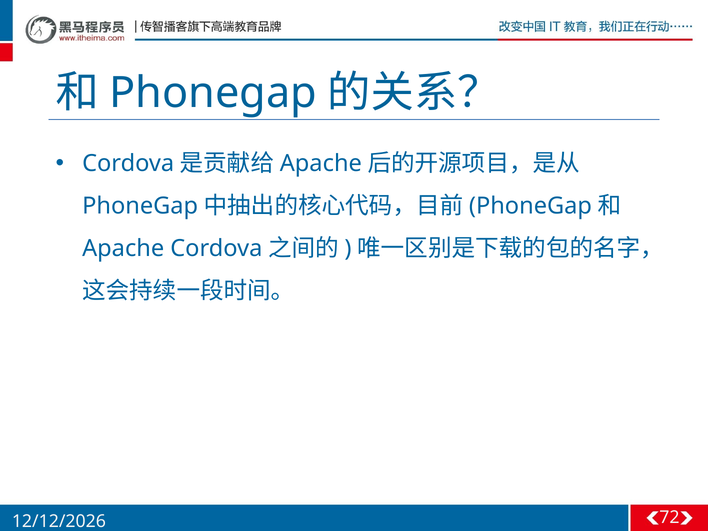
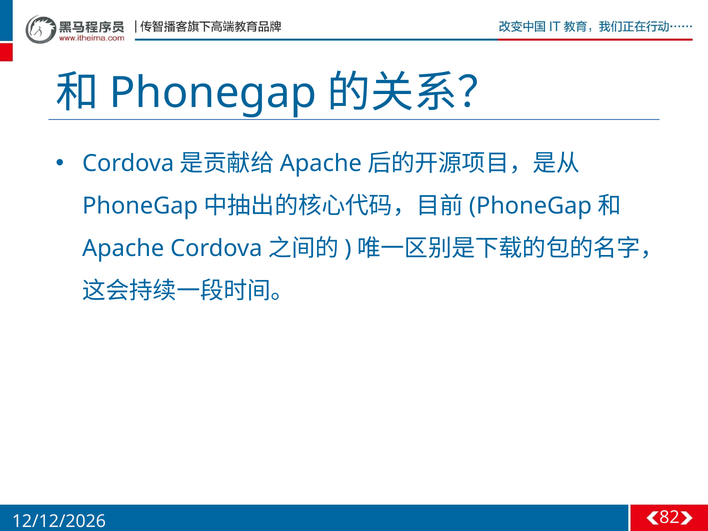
72: 72 -> 82
